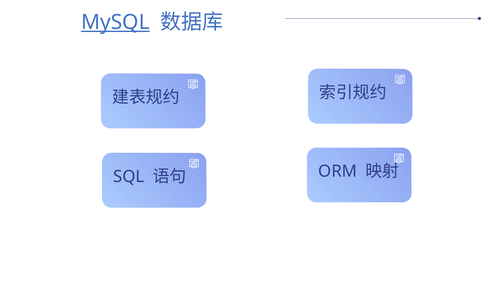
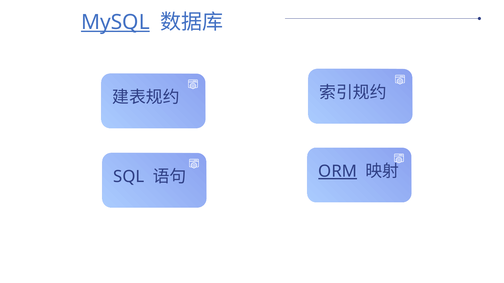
ORM underline: none -> present
